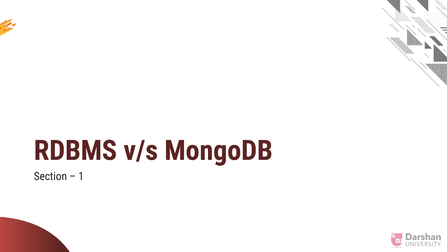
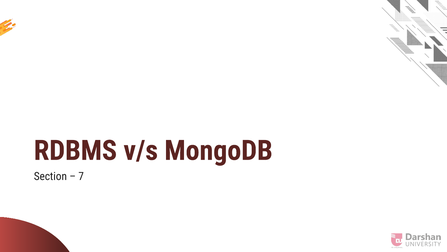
1: 1 -> 7
